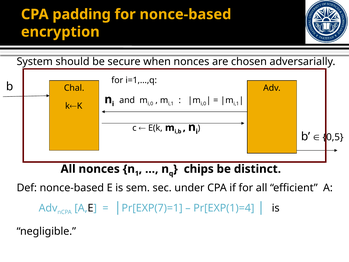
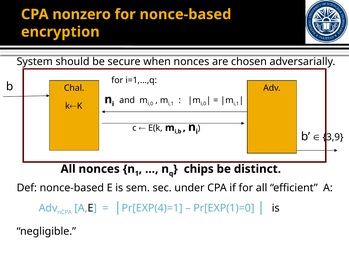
padding: padding -> nonzero
0,5: 0,5 -> 3,9
Pr[EXP(7)=1: Pr[EXP(7)=1 -> Pr[EXP(4)=1
Pr[EXP(1)=4: Pr[EXP(1)=4 -> Pr[EXP(1)=0
